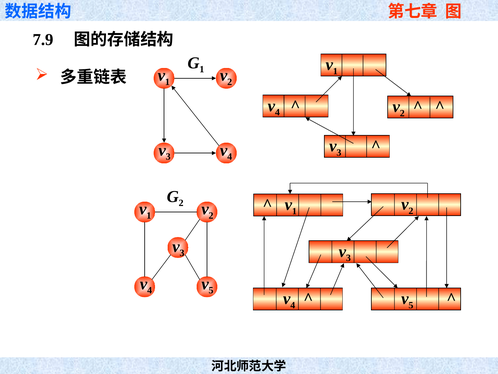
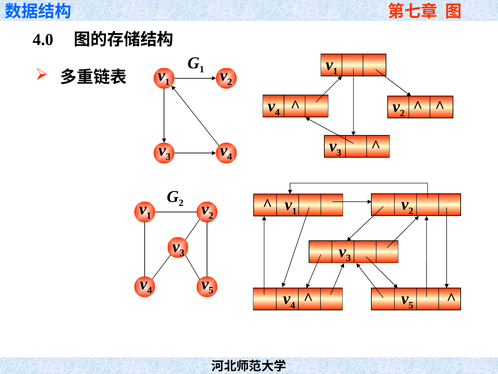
7.9: 7.9 -> 4.0
